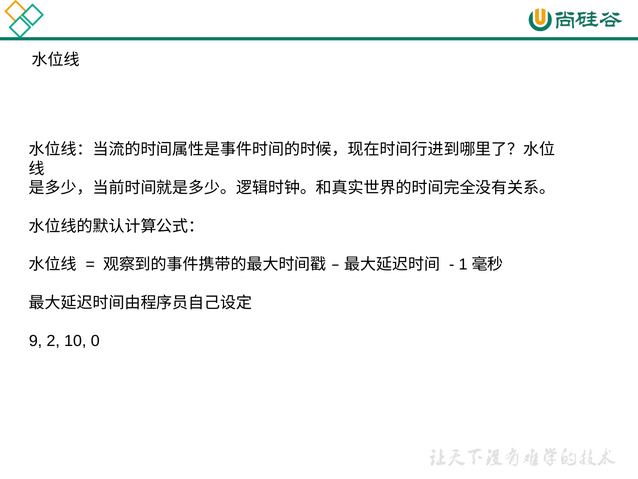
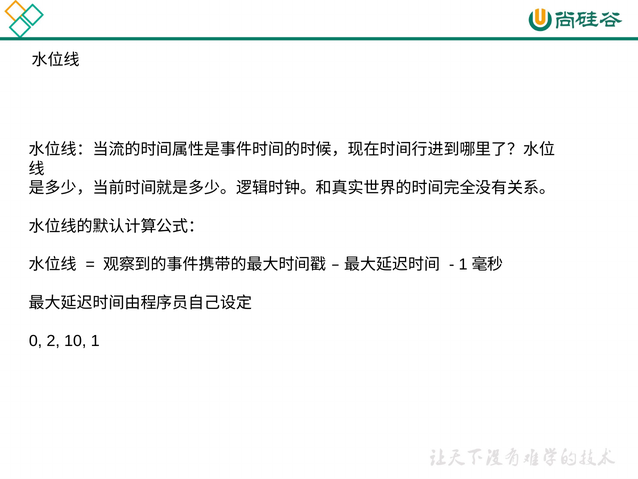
9: 9 -> 0
0: 0 -> 1
